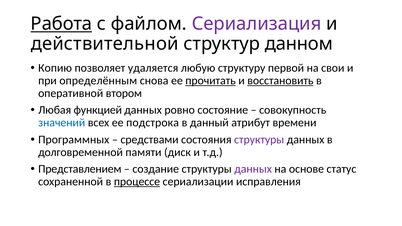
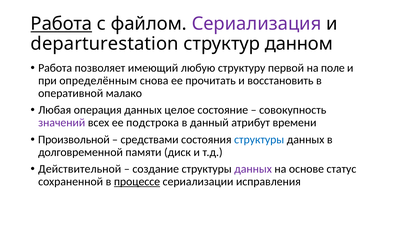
действительной: действительной -> departurestation
Копию at (55, 68): Копию -> Работа
удаляется: удаляется -> имеющий
свои: свои -> поле
прочитать underline: present -> none
восстановить underline: present -> none
втором: втором -> малако
функцией: функцией -> операция
ровно: ровно -> целое
значений colour: blue -> purple
Программных: Программных -> Произвольной
структуры at (259, 140) colour: purple -> blue
Представлением: Представлением -> Действительной
